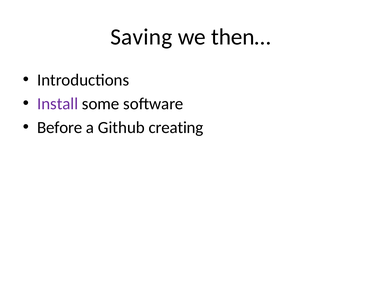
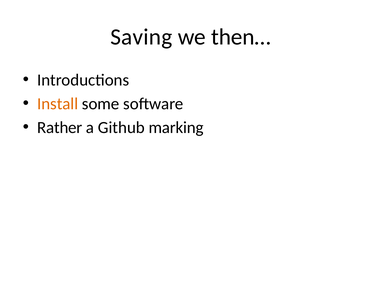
Install colour: purple -> orange
Before: Before -> Rather
creating: creating -> marking
